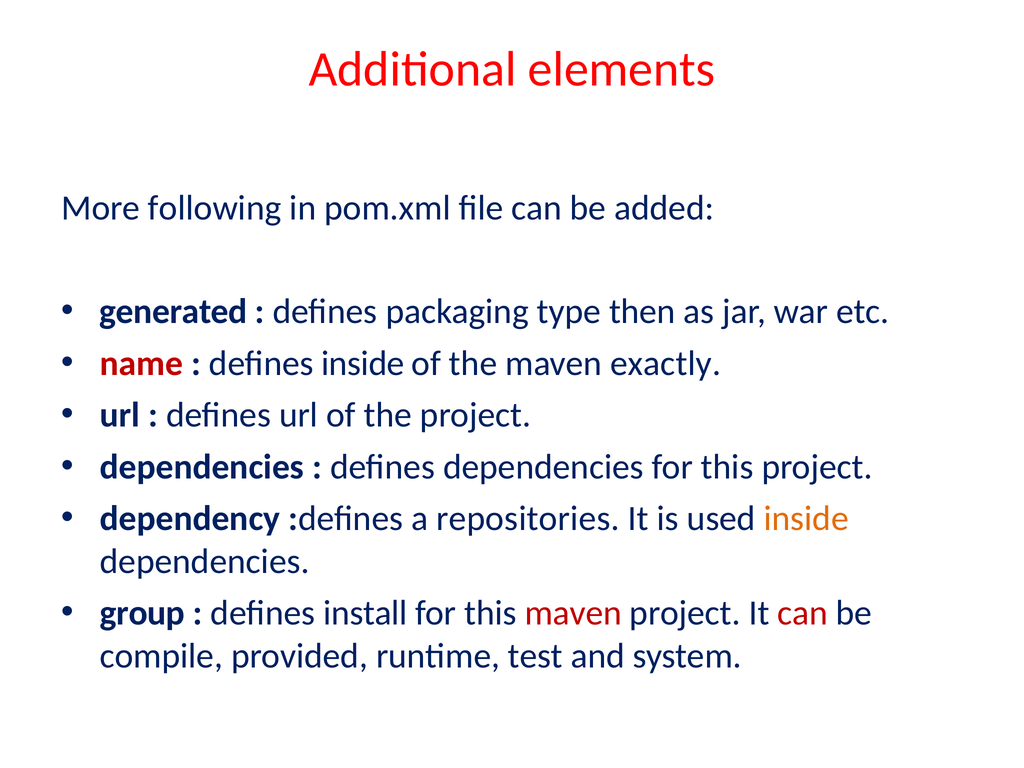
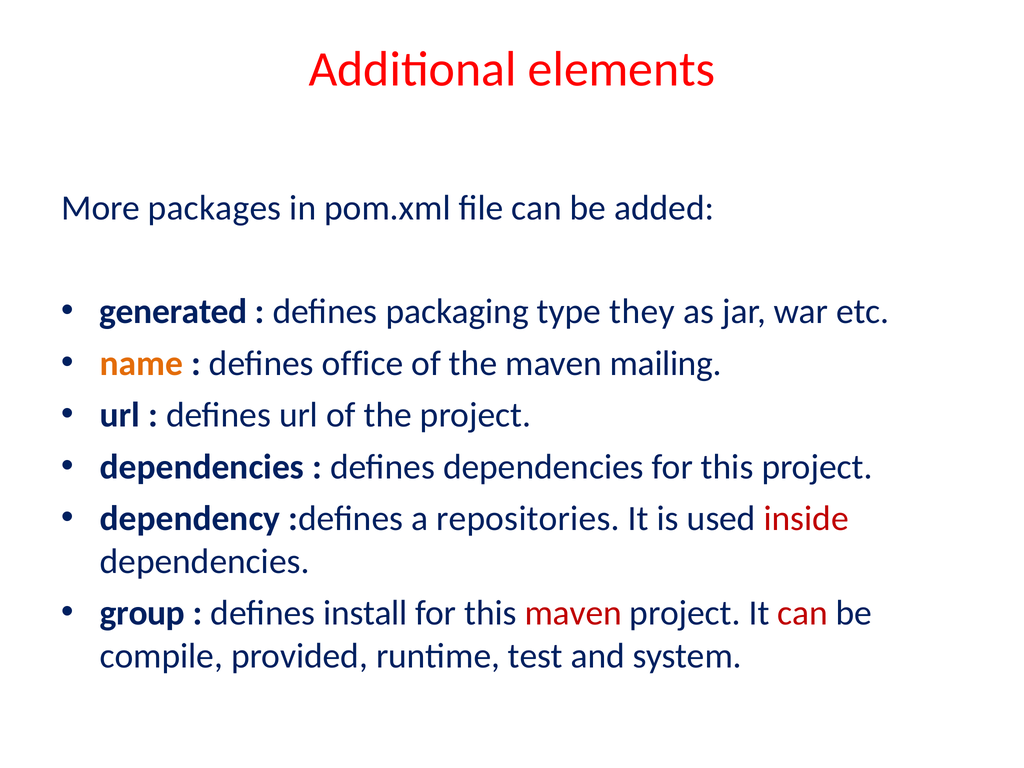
following: following -> packages
then: then -> they
name colour: red -> orange
defines inside: inside -> office
exactly: exactly -> mailing
inside at (806, 519) colour: orange -> red
